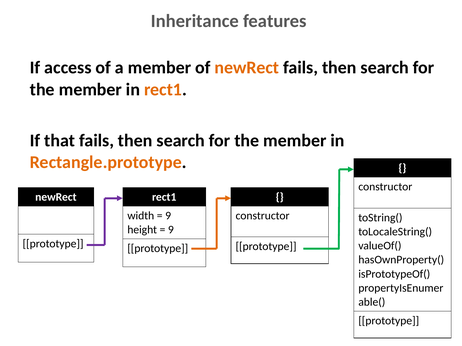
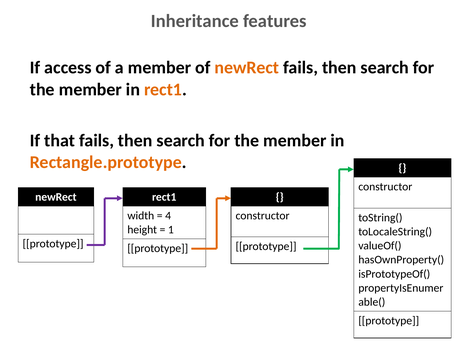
9 at (168, 216): 9 -> 4
9 at (171, 230): 9 -> 1
